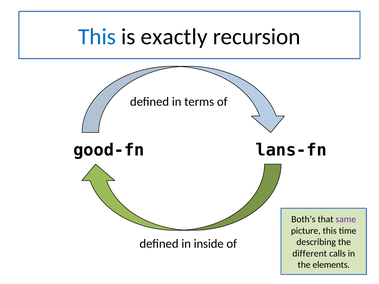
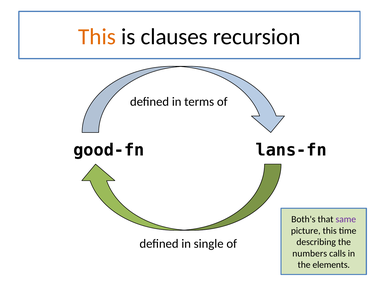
This at (97, 37) colour: blue -> orange
exactly: exactly -> clauses
inside: inside -> single
different: different -> numbers
